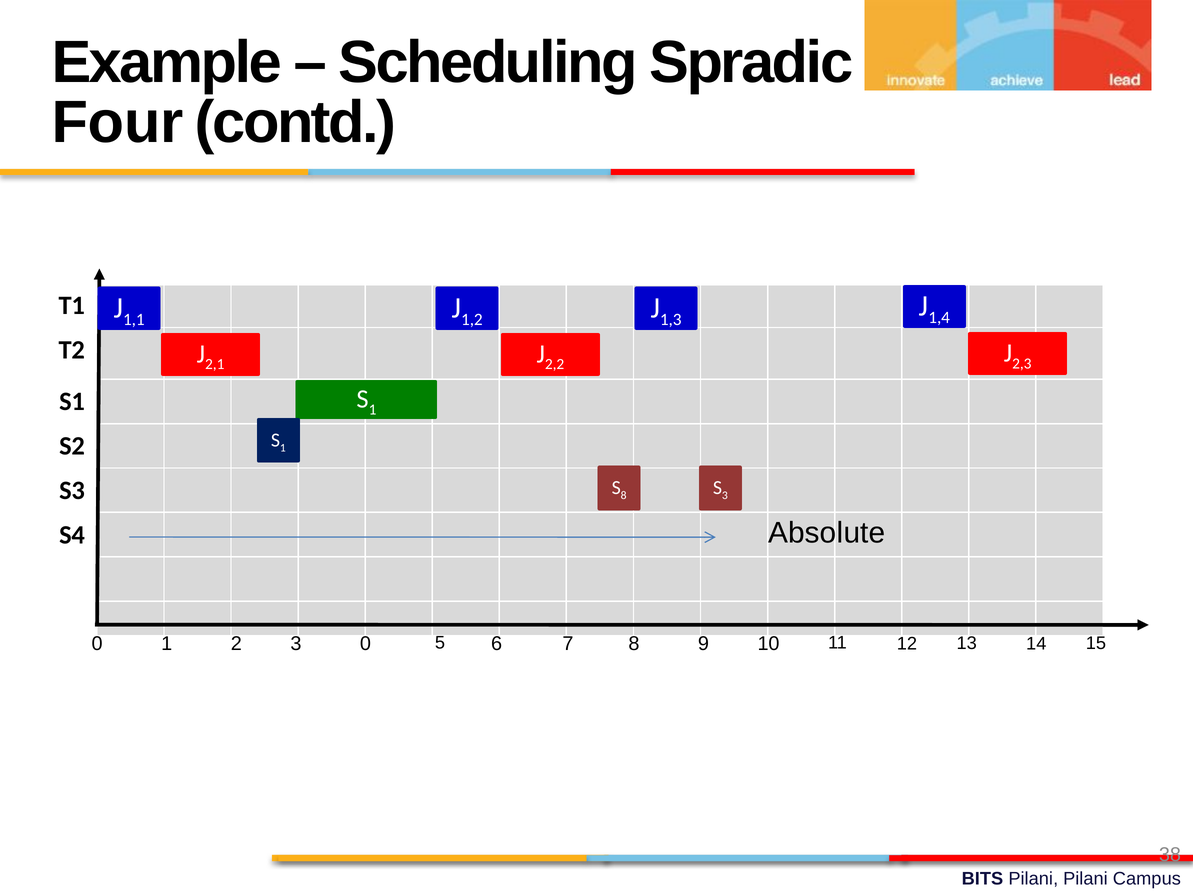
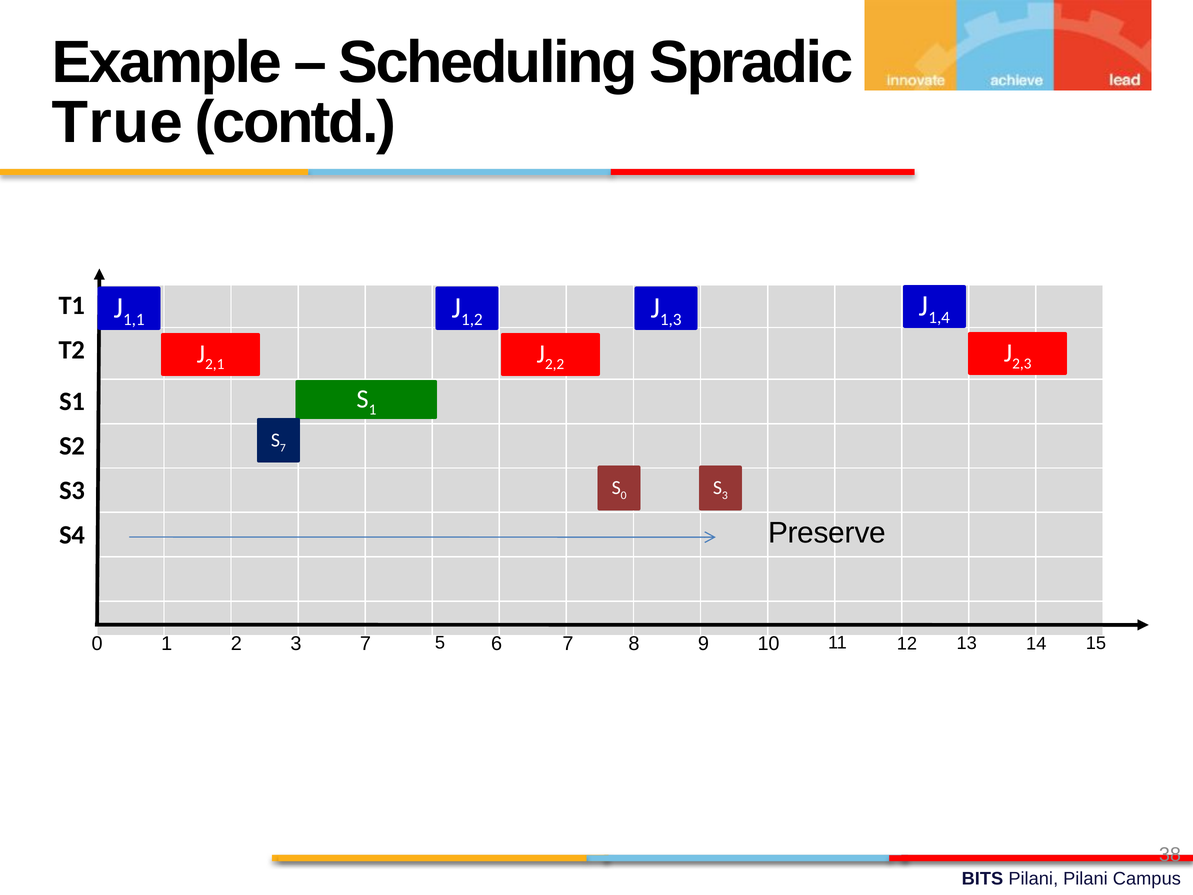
Four: Four -> True
1 at (283, 448): 1 -> 7
8 at (624, 495): 8 -> 0
Absolute: Absolute -> Preserve
3 0: 0 -> 7
